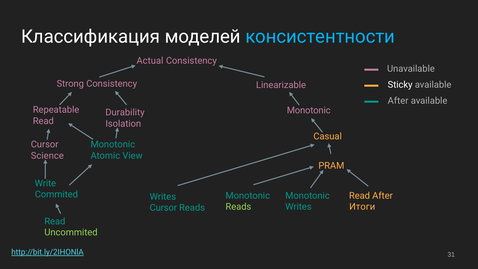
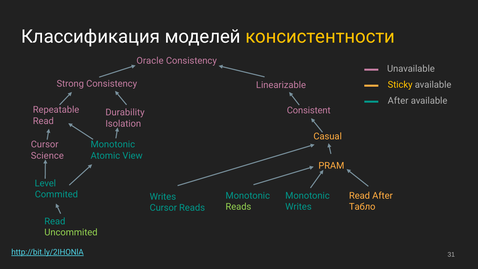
консистентности colour: light blue -> yellow
Actual: Actual -> Oracle
Sticky colour: white -> yellow
Monotonic at (309, 110): Monotonic -> Consistent
Write: Write -> Level
Итоги: Итоги -> Табло
